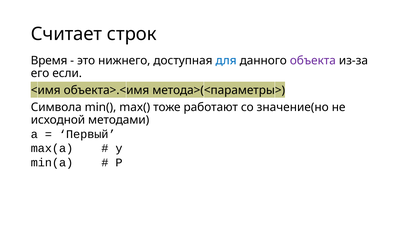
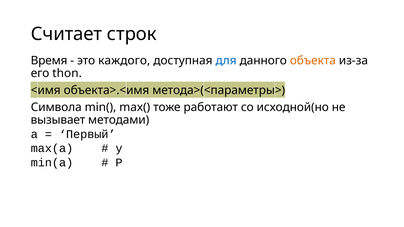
нижнего: нижнего -> каждого
объекта colour: purple -> orange
если: если -> thon
значение(но: значение(но -> исходной(но
исходной: исходной -> вызывает
